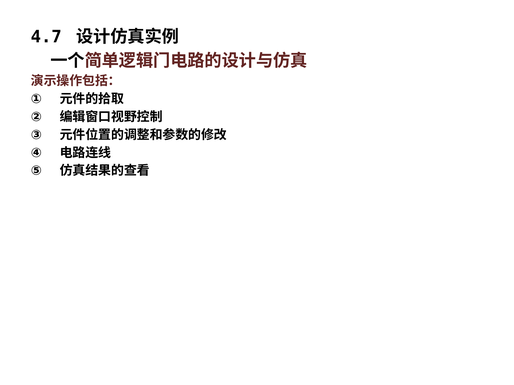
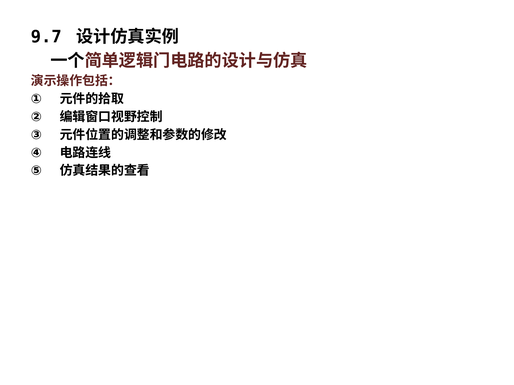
4.7: 4.7 -> 9.7
